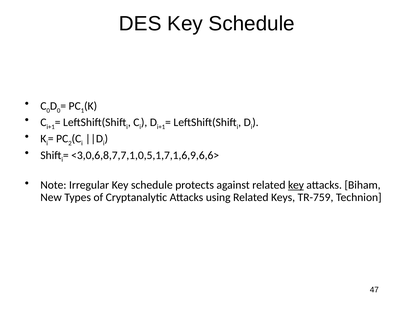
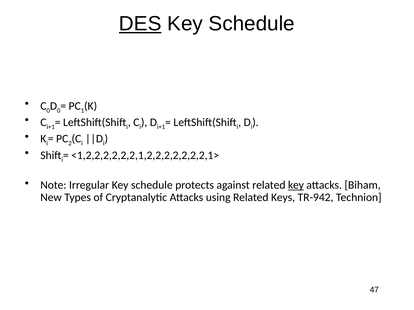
DES underline: none -> present
<3,0,6,8,7,7,1,0,5,1,7,1,6,9,6,6>: <3,0,6,8,7,7,1,0,5,1,7,1,6,9,6,6> -> <1,2,2,2,2,2,2,1,2,2,2,2,2,2,2,1>
TR-759: TR-759 -> TR-942
